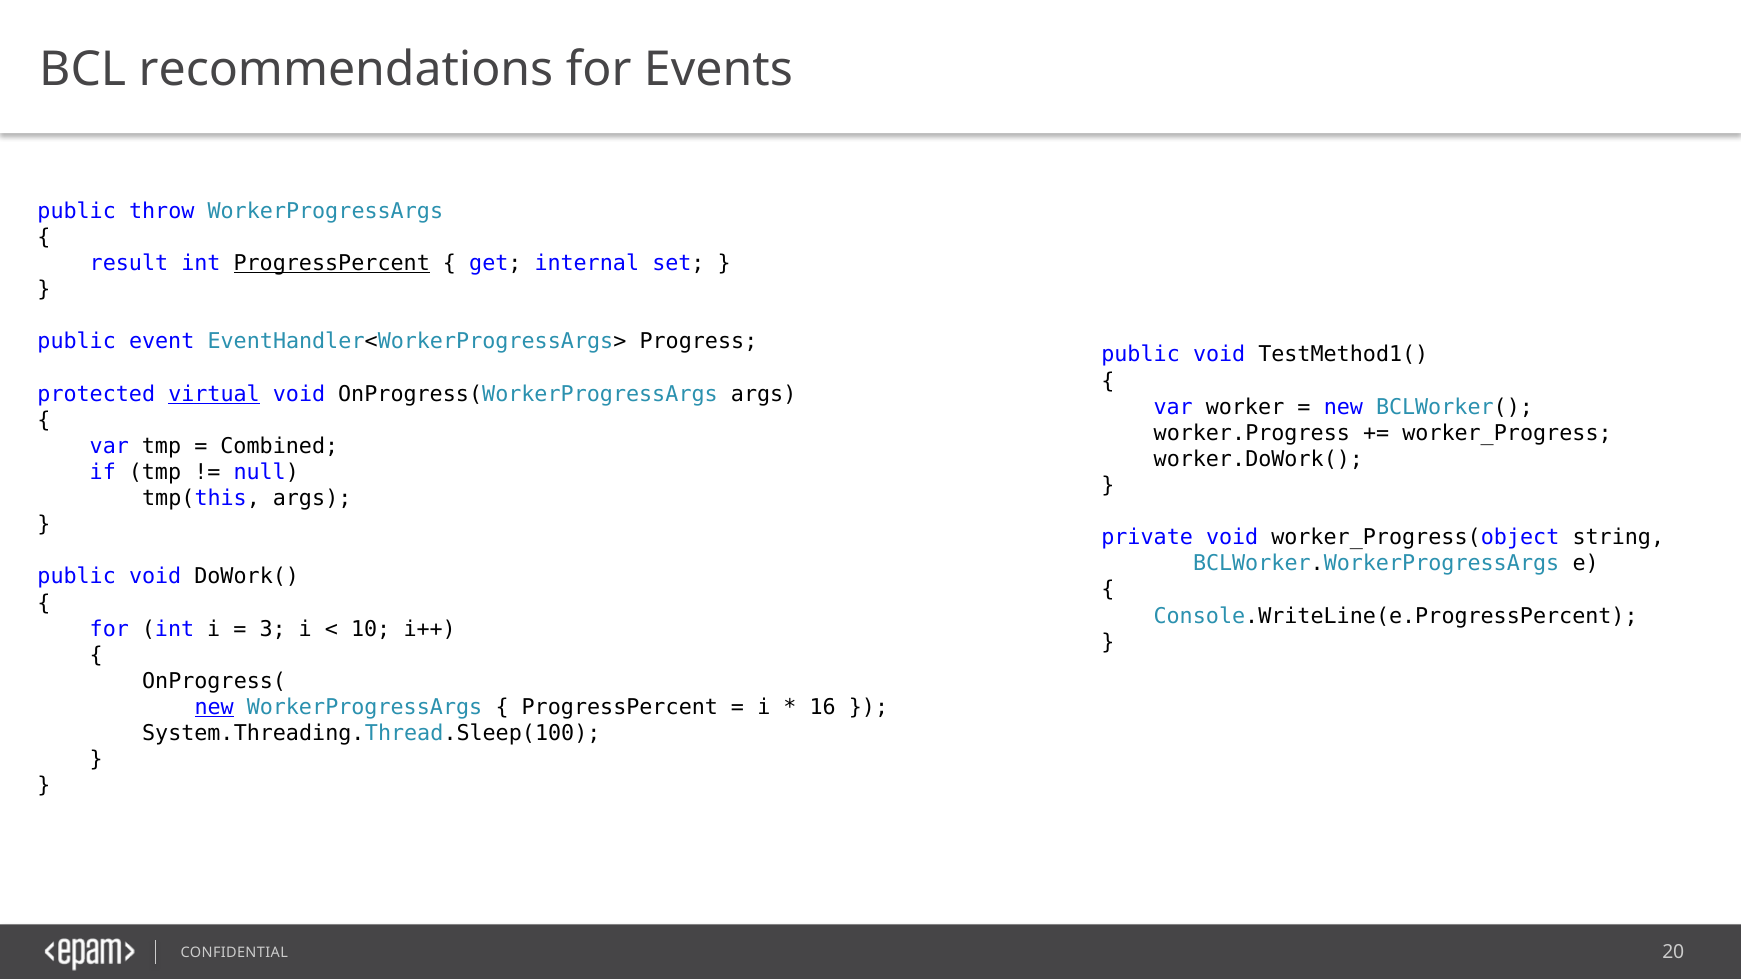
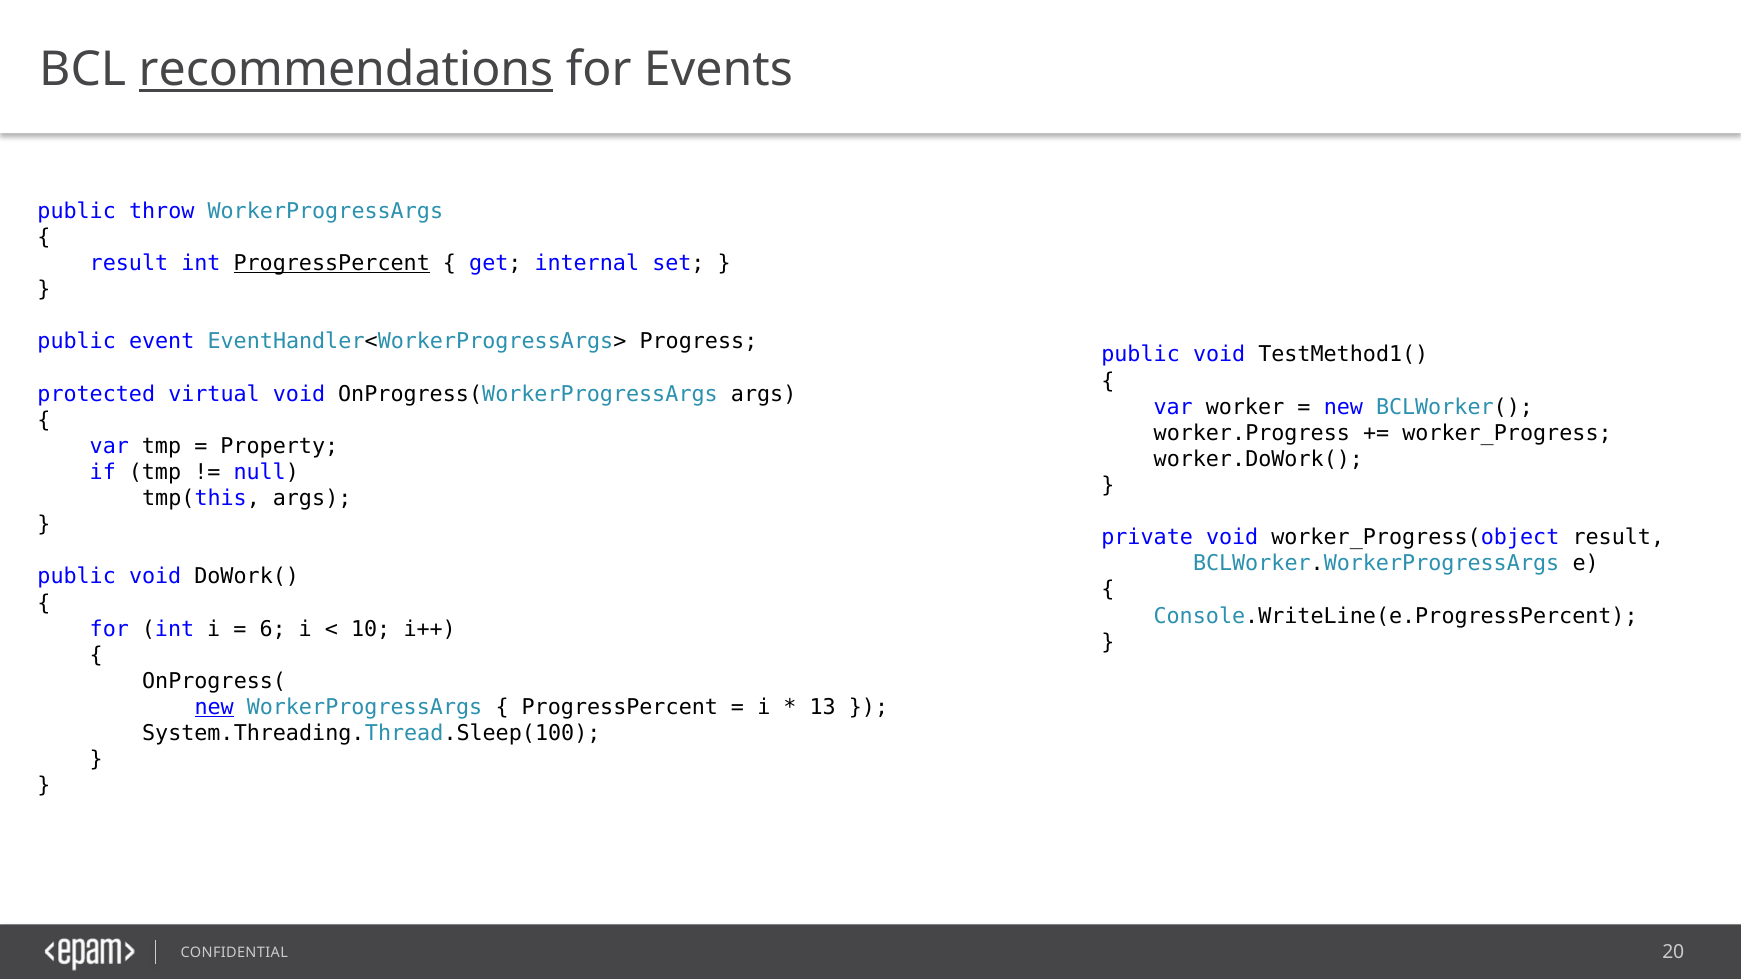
recommendations underline: none -> present
virtual underline: present -> none
Combined: Combined -> Property
worker_Progress(object string: string -> result
3: 3 -> 6
16: 16 -> 13
